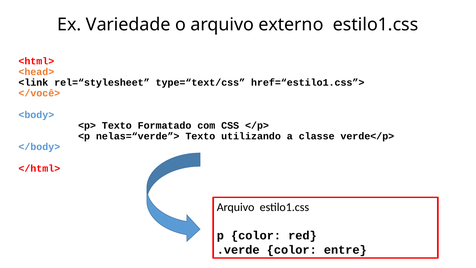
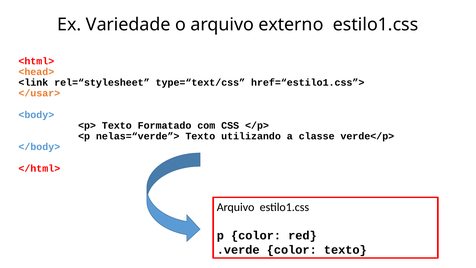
</você>: </você> -> </usar>
color entre: entre -> texto
